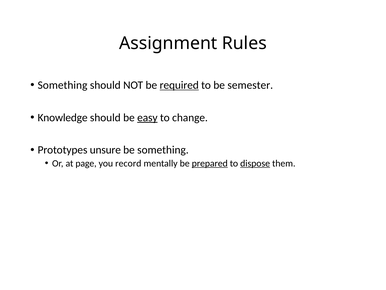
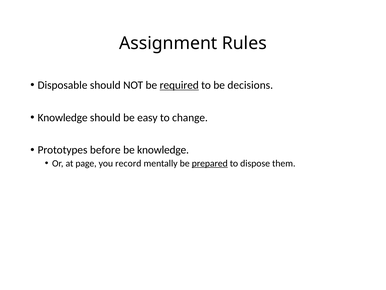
Something at (62, 85): Something -> Disposable
semester: semester -> decisions
easy underline: present -> none
unsure: unsure -> before
be something: something -> knowledge
dispose underline: present -> none
